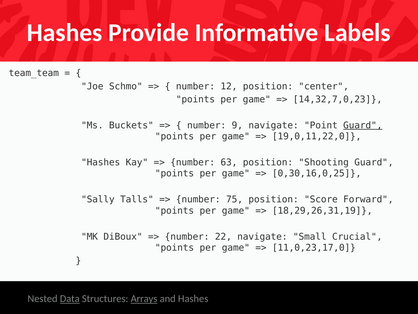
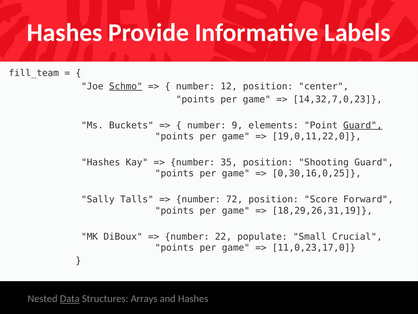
team_team: team_team -> fill_team
Schmo underline: none -> present
9 navigate: navigate -> elements
63: 63 -> 35
75: 75 -> 72
22 navigate: navigate -> populate
Arrays underline: present -> none
